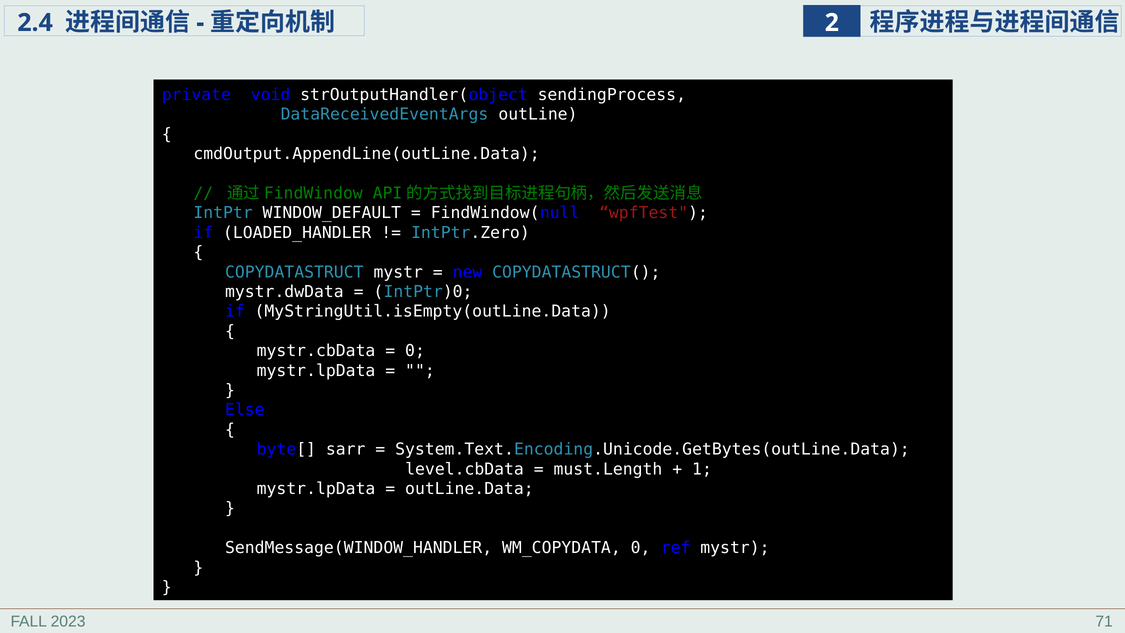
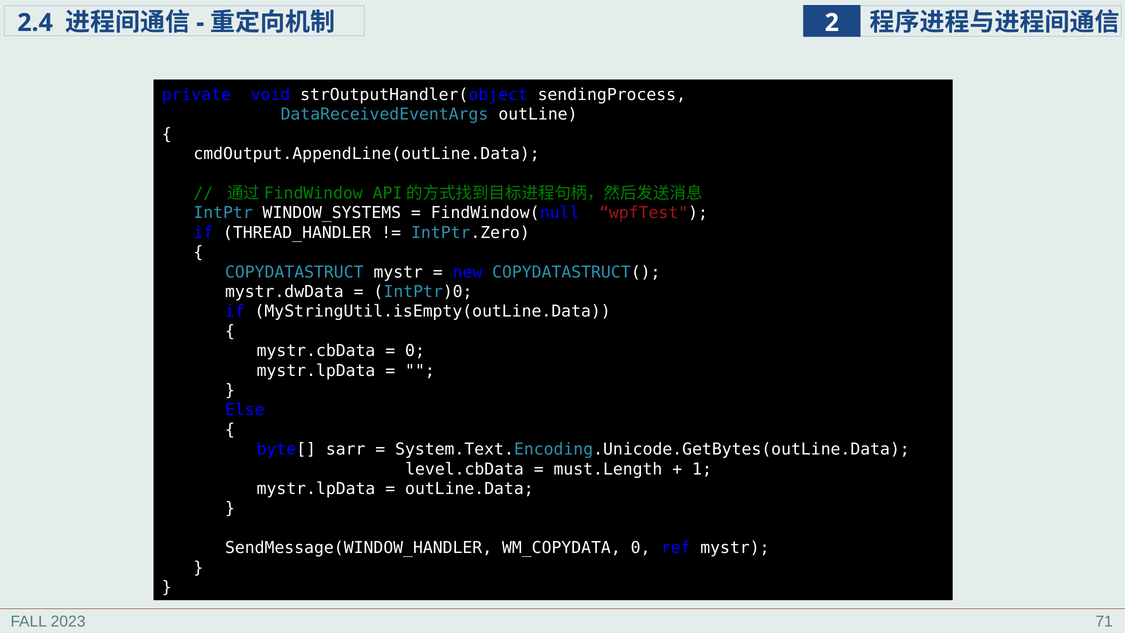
WINDOW_DEFAULT: WINDOW_DEFAULT -> WINDOW_SYSTEMS
LOADED_HANDLER: LOADED_HANDLER -> THREAD_HANDLER
